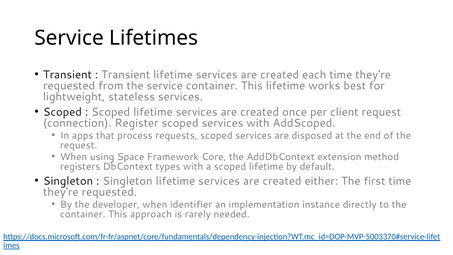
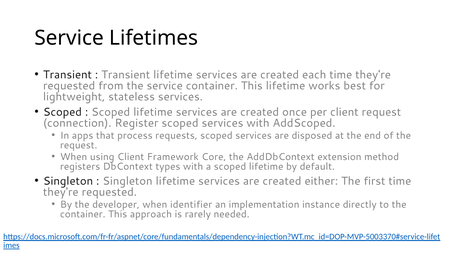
using Space: Space -> Client
